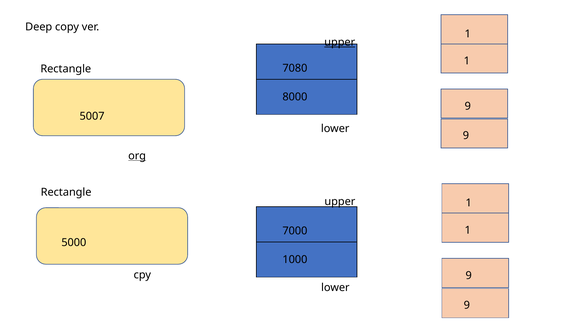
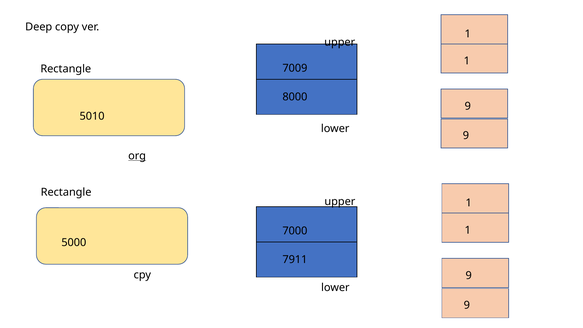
upper at (340, 42) underline: present -> none
7080: 7080 -> 7009
5007: 5007 -> 5010
1000: 1000 -> 7911
